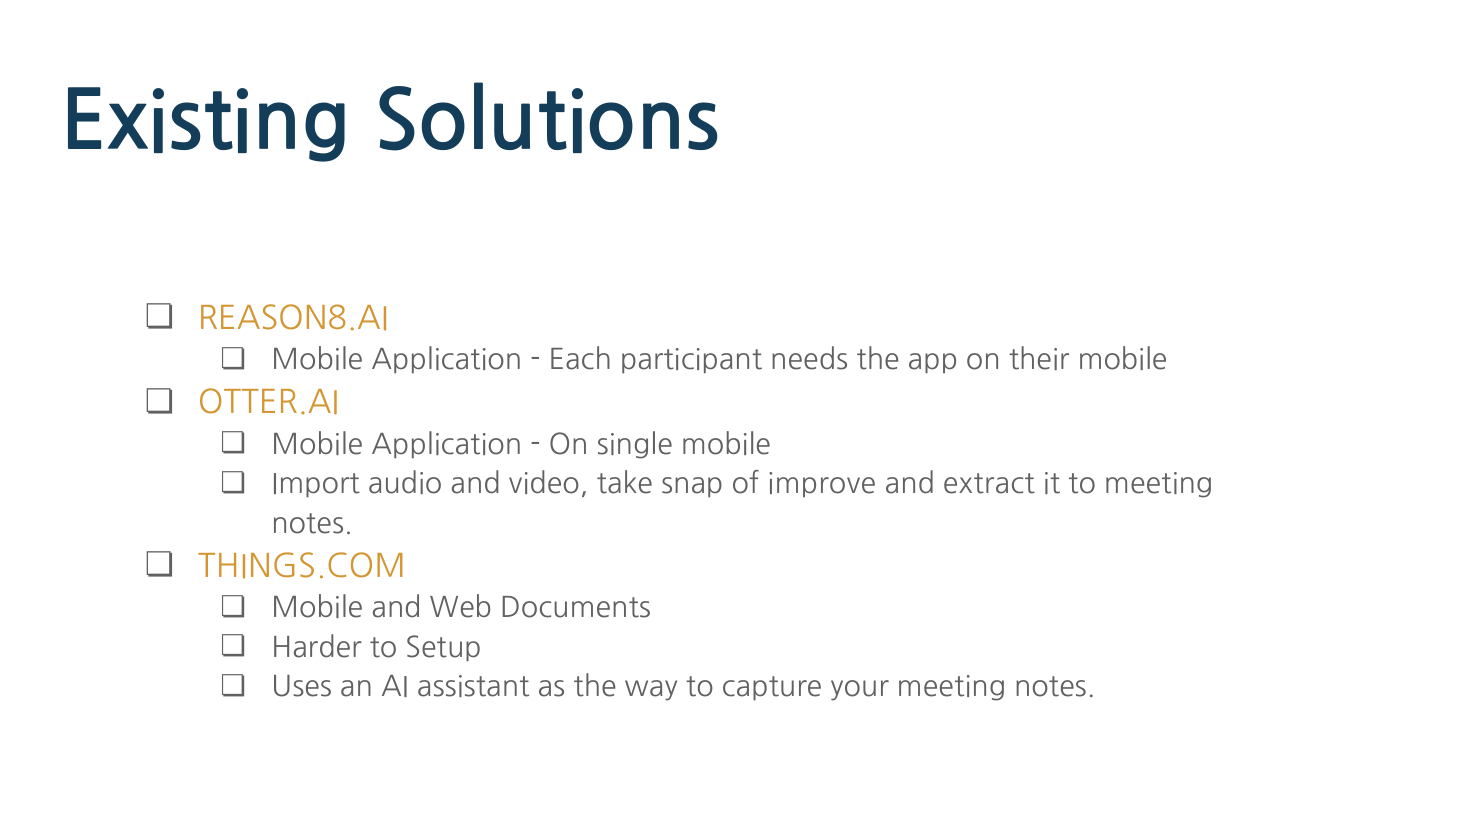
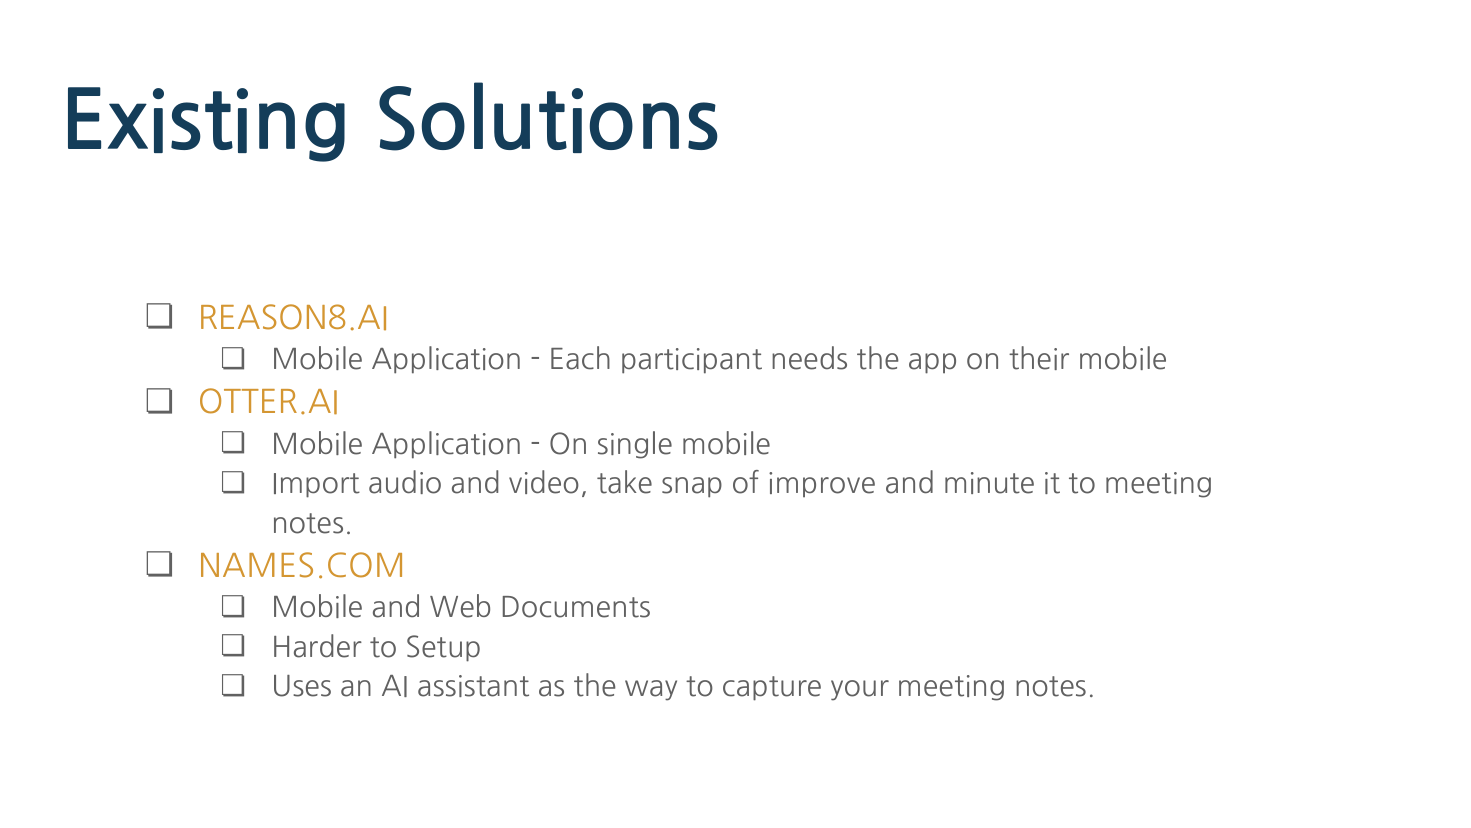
extract: extract -> minute
THINGS.COM: THINGS.COM -> NAMES.COM
